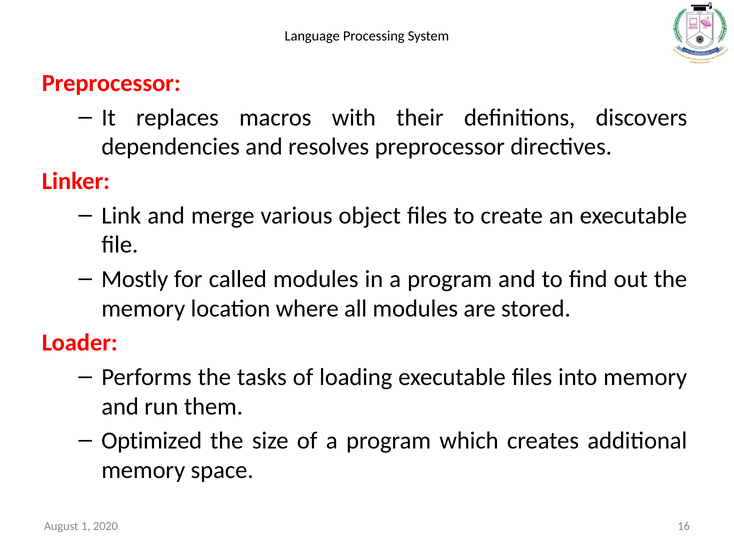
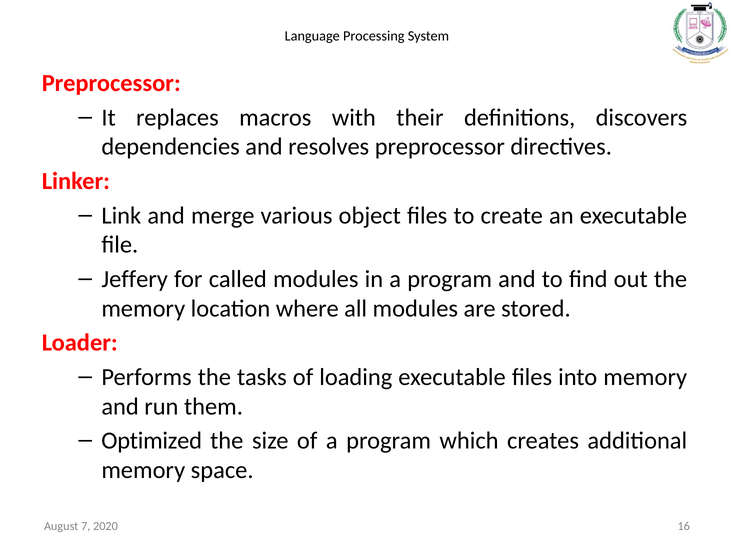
Mostly: Mostly -> Jeffery
1: 1 -> 7
